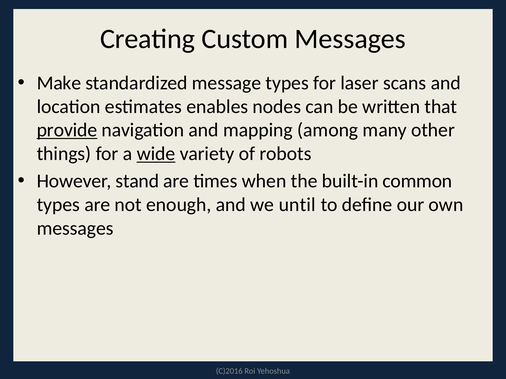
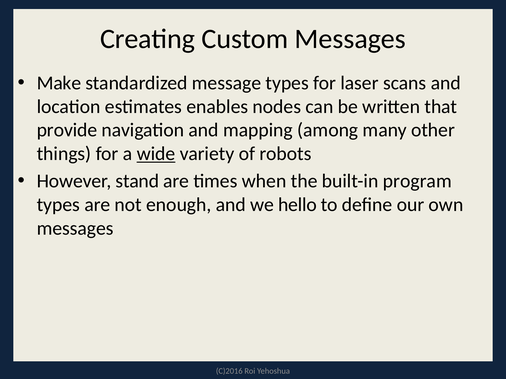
provide underline: present -> none
common: common -> program
until: until -> hello
